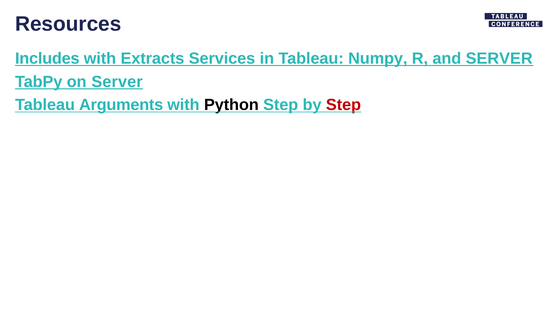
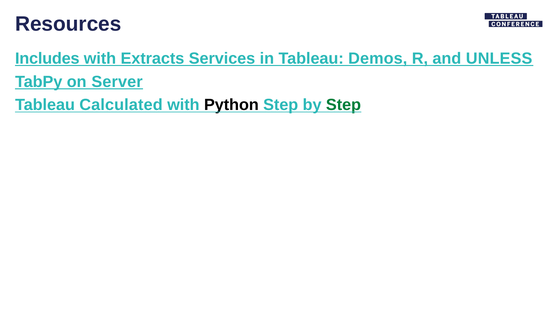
Numpy: Numpy -> Demos
and SERVER: SERVER -> UNLESS
Arguments: Arguments -> Calculated
Step at (344, 105) colour: red -> green
